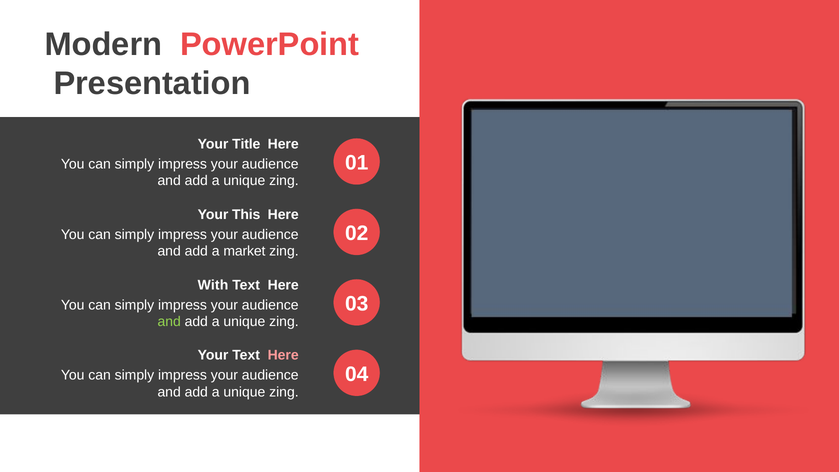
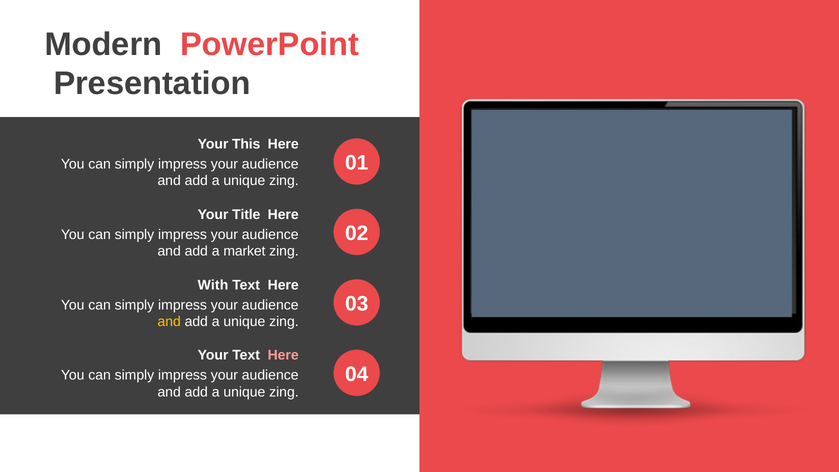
Title: Title -> This
This: This -> Title
and at (169, 322) colour: light green -> yellow
